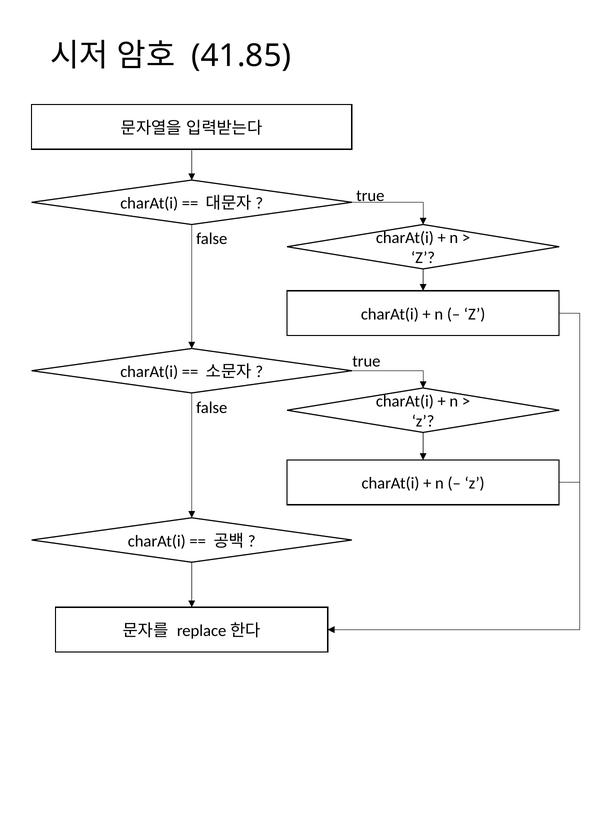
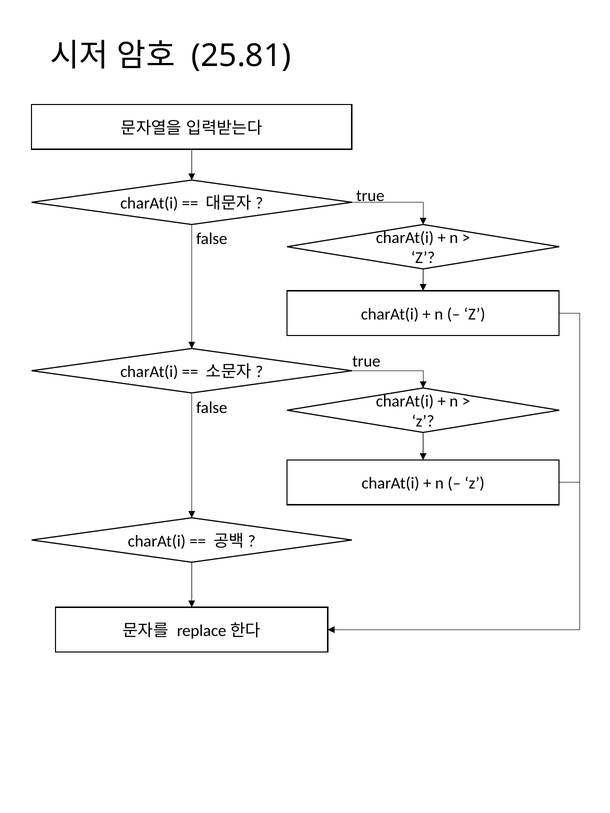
41.85: 41.85 -> 25.81
